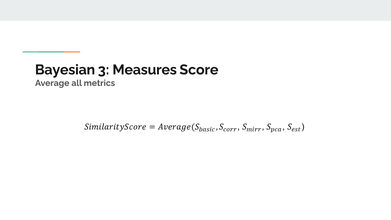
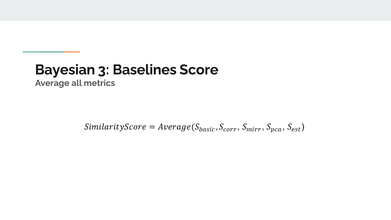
Measures: Measures -> Baselines
